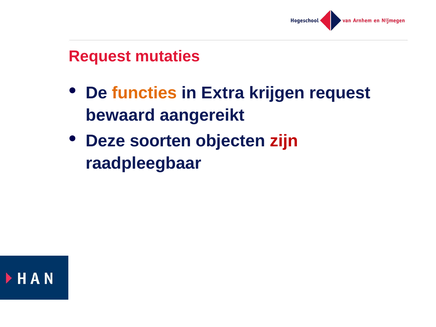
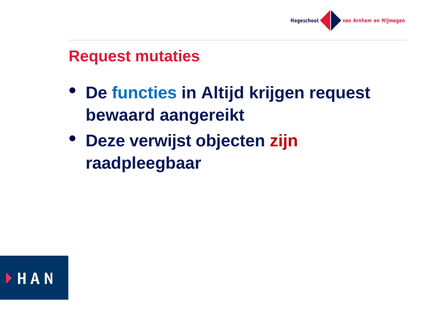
functies colour: orange -> blue
Extra: Extra -> Altijd
soorten: soorten -> verwijst
